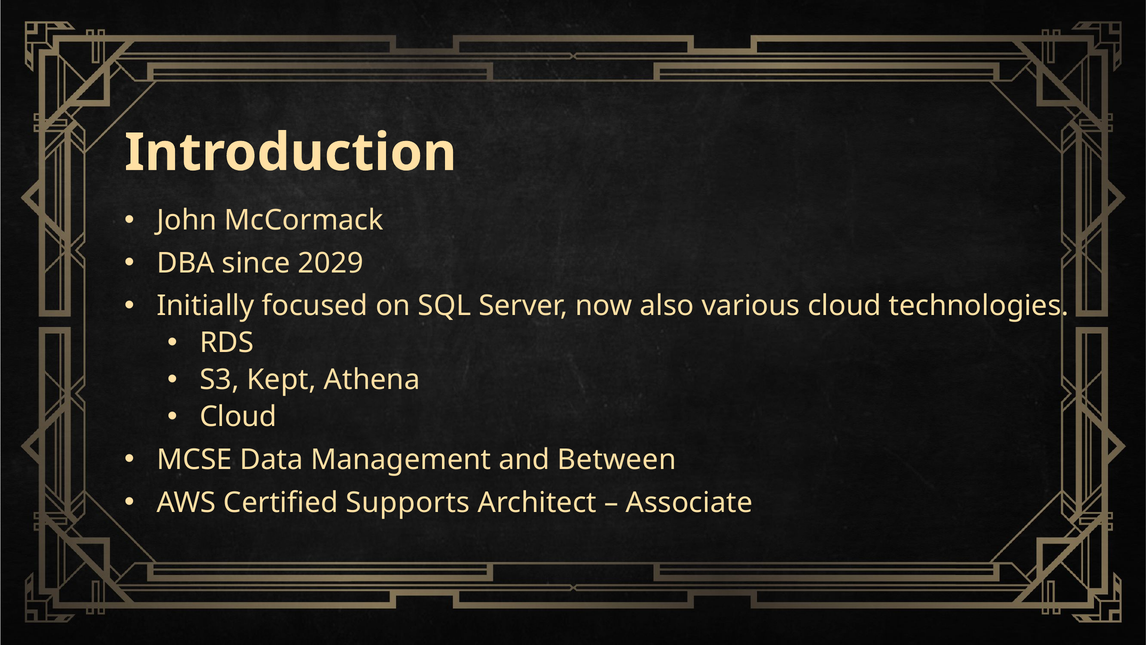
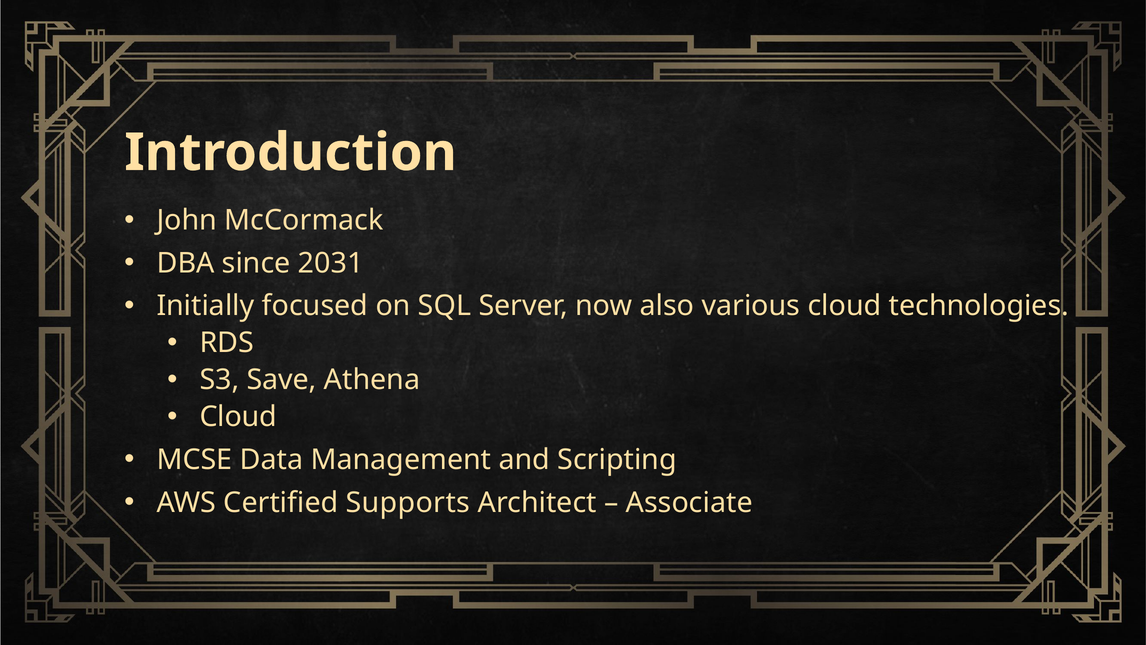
2029: 2029 -> 2031
Kept: Kept -> Save
Between: Between -> Scripting
